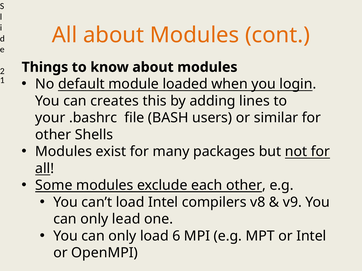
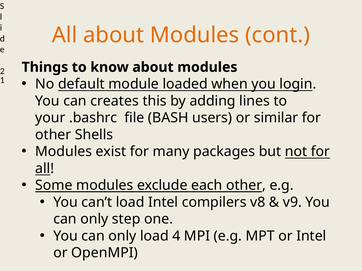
lead: lead -> step
6: 6 -> 4
